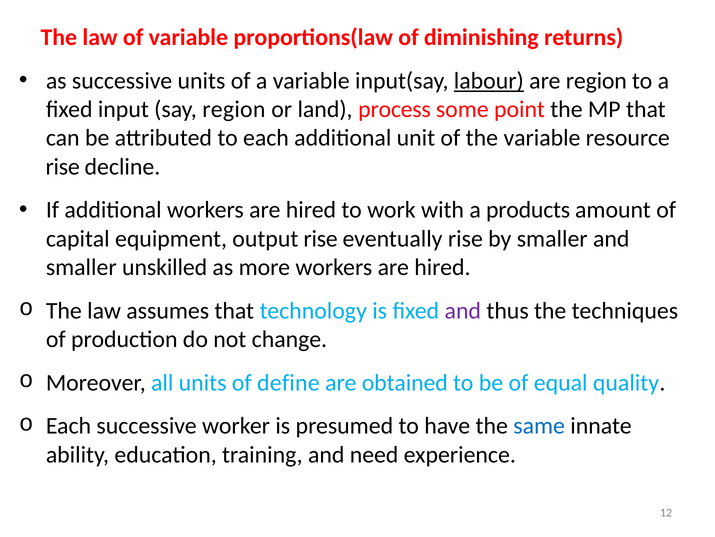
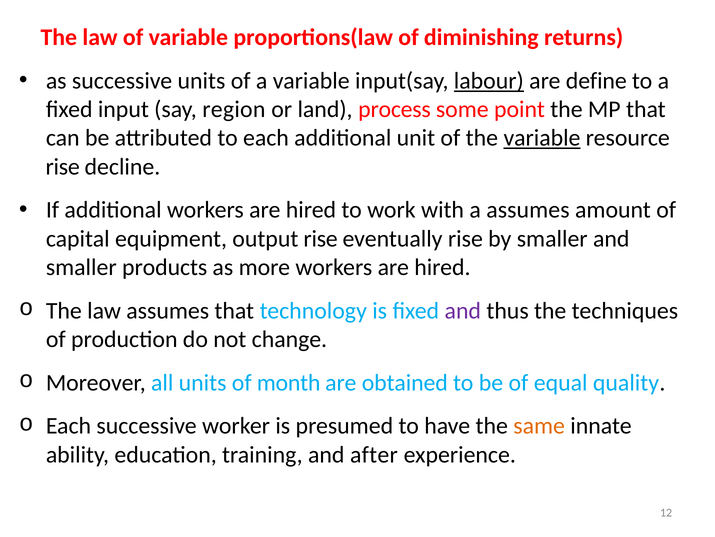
are region: region -> define
variable at (542, 138) underline: none -> present
a products: products -> assumes
unskilled: unskilled -> products
define: define -> month
same colour: blue -> orange
need: need -> after
